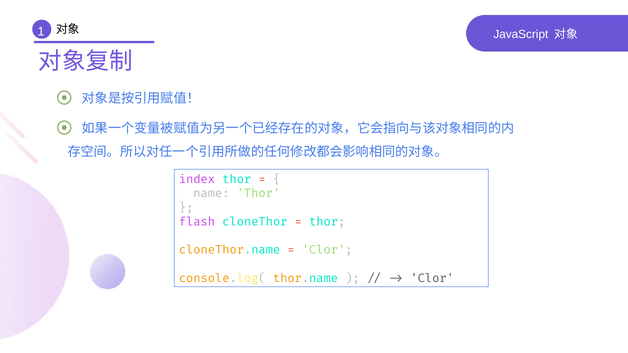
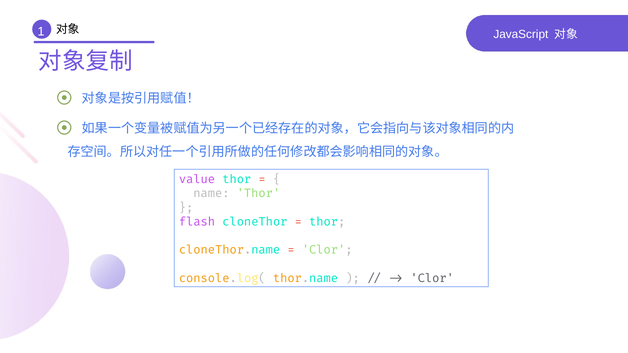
index: index -> value
